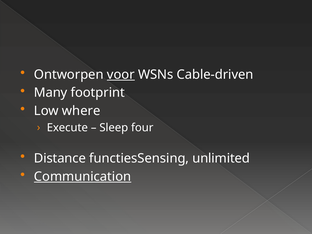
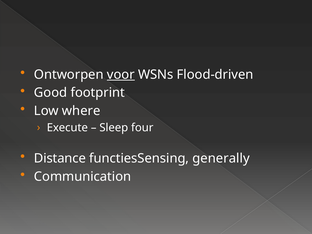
Cable-driven: Cable-driven -> Flood-driven
Many: Many -> Good
unlimited: unlimited -> generally
Communication underline: present -> none
